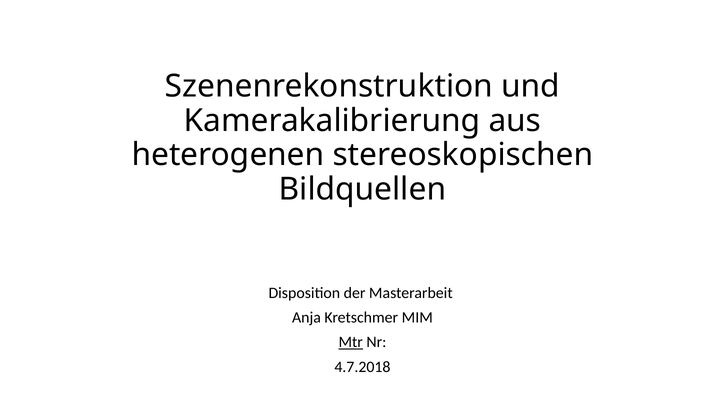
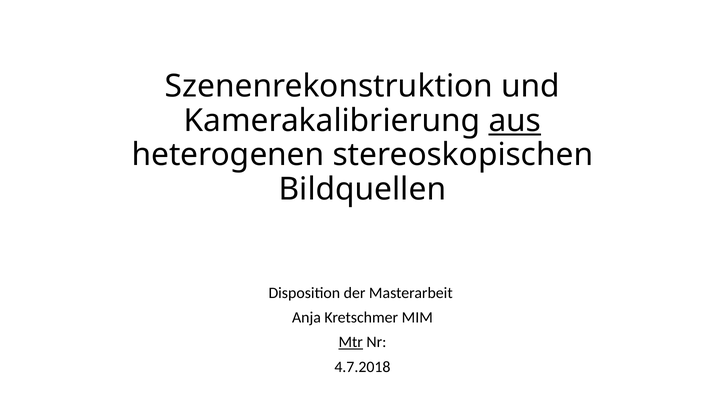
aus underline: none -> present
